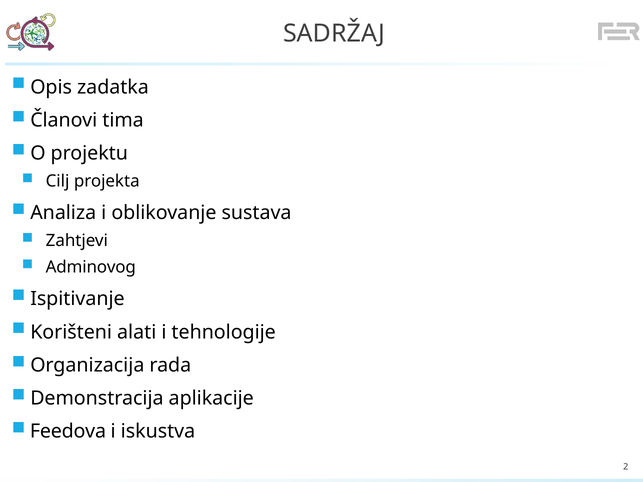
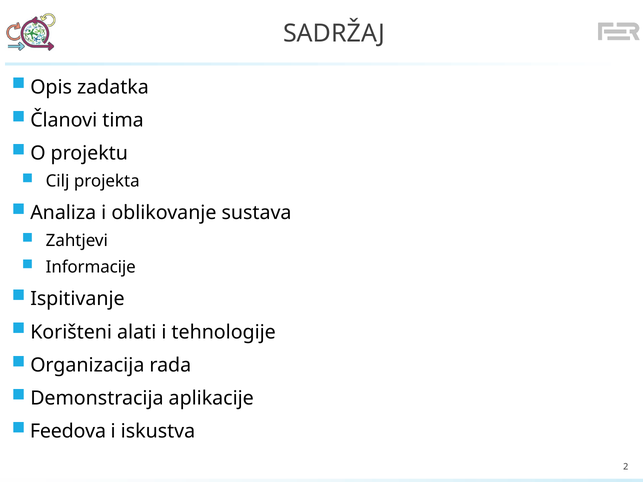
Adminovog: Adminovog -> Informacije
